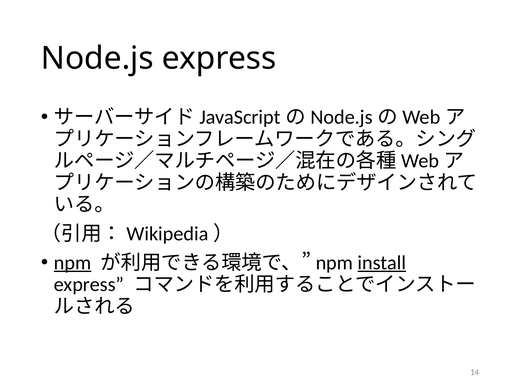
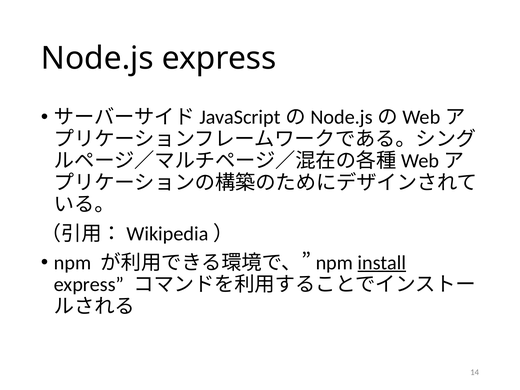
npm underline: present -> none
